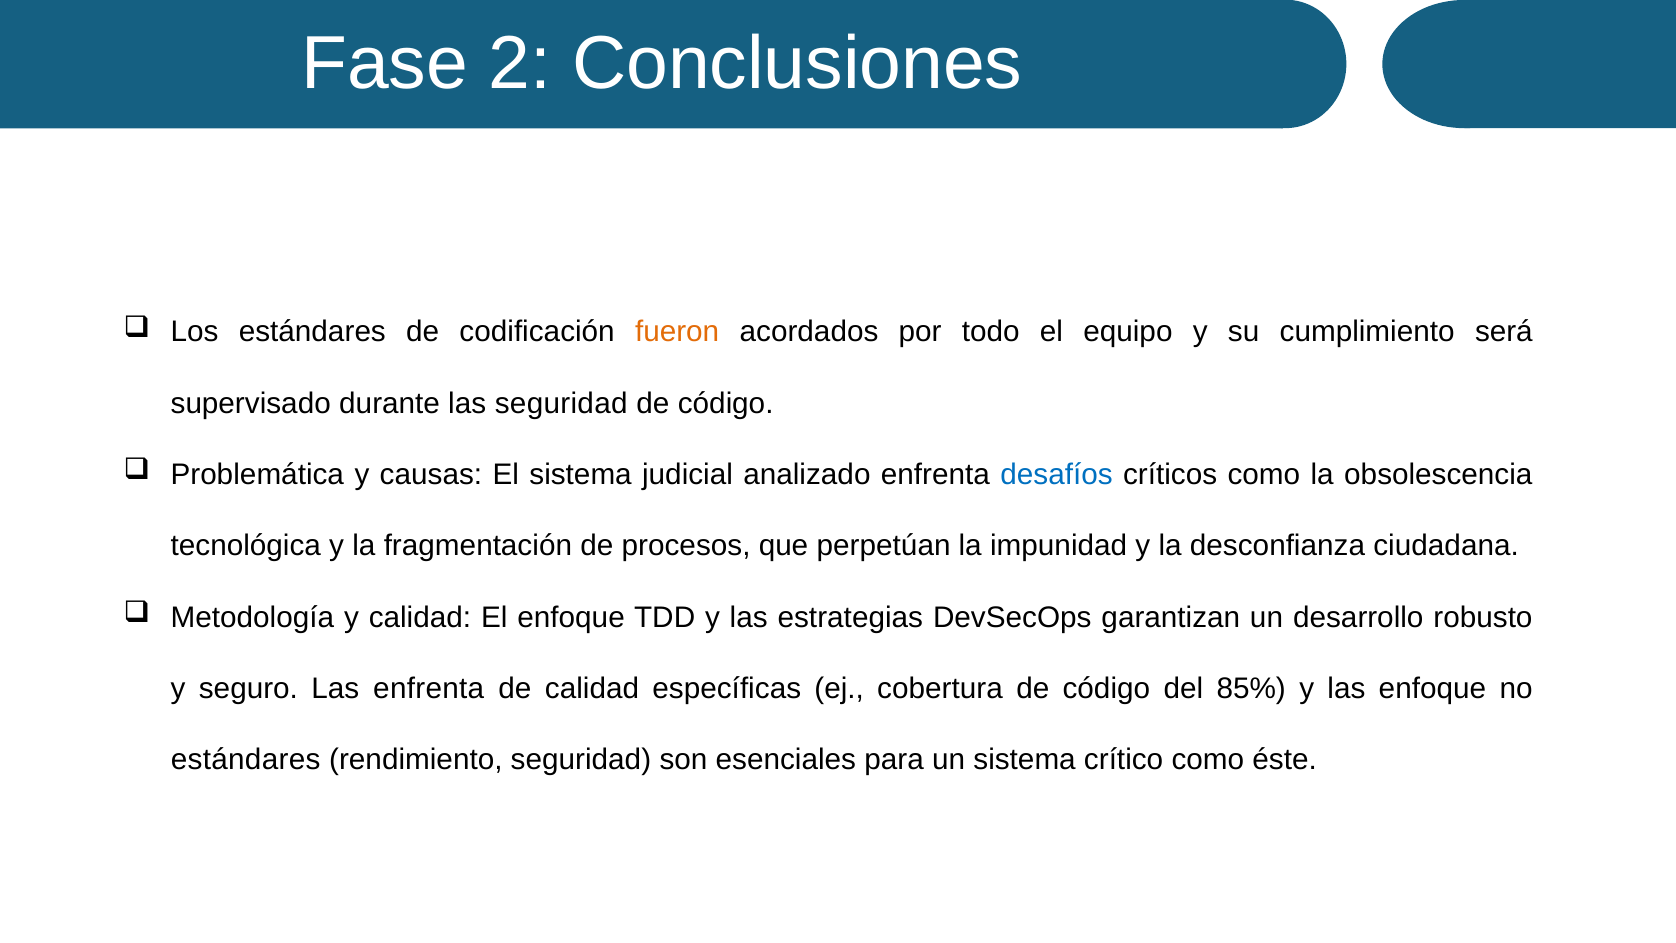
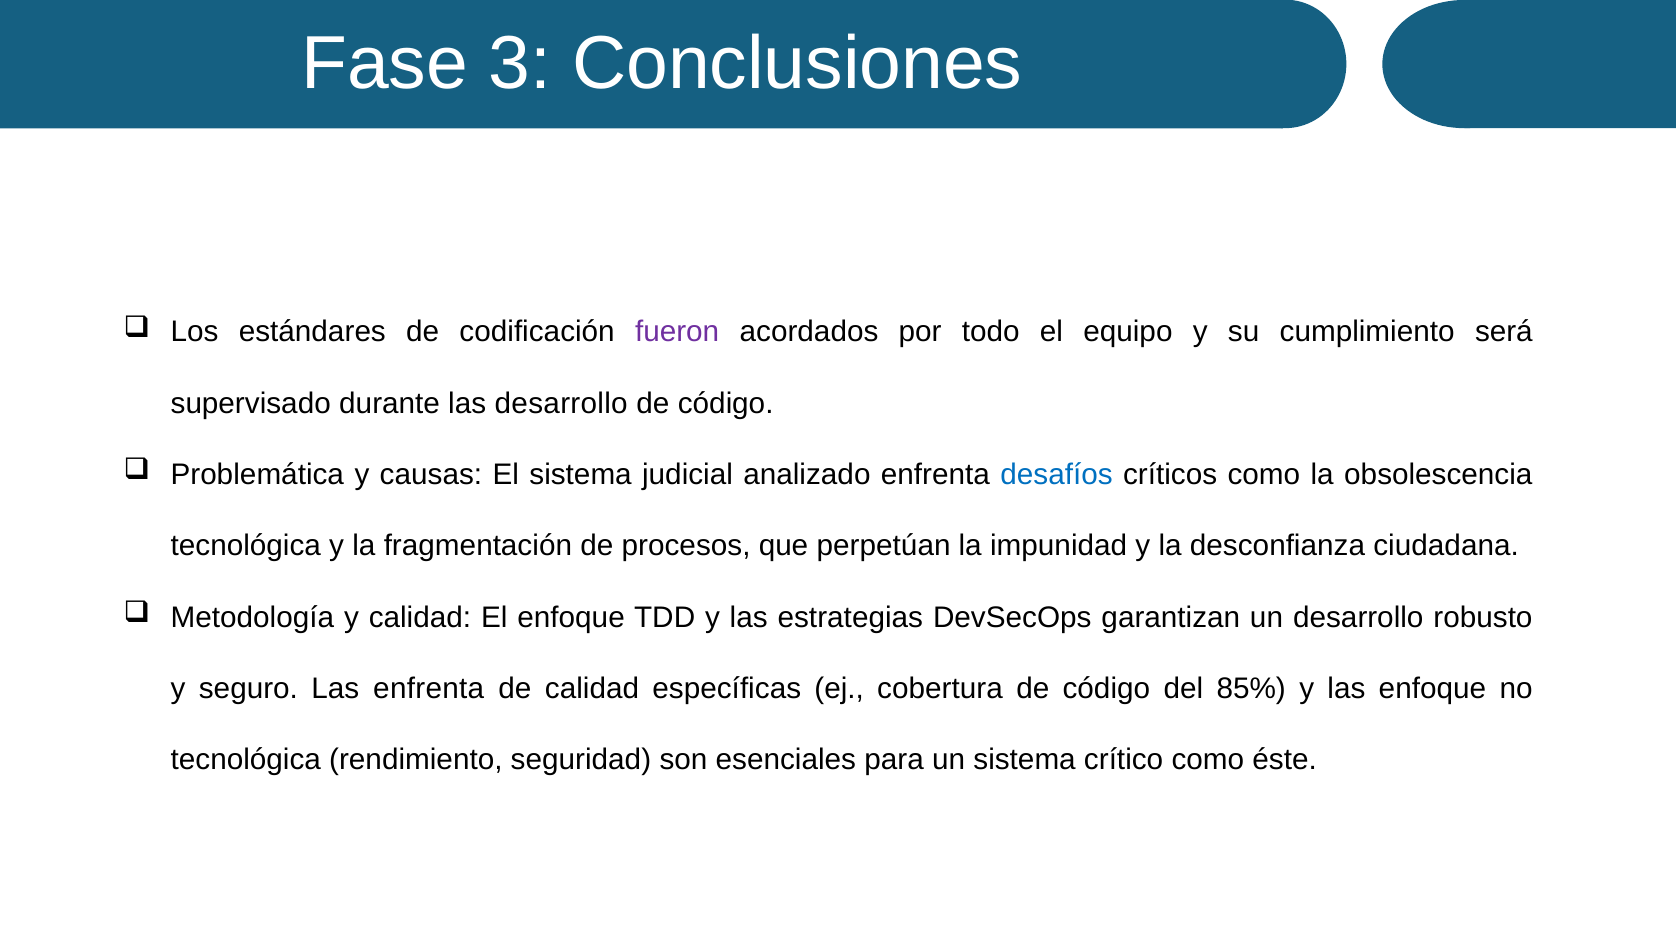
2: 2 -> 3
fueron colour: orange -> purple
las seguridad: seguridad -> desarrollo
estándares at (246, 760): estándares -> tecnológica
